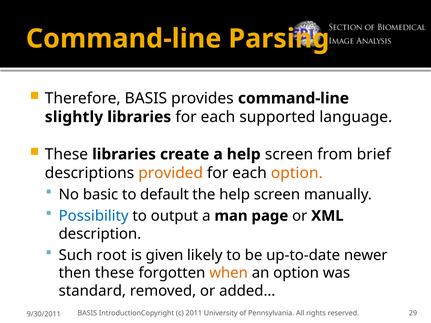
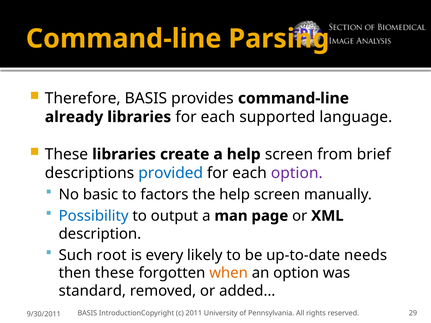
slightly: slightly -> already
provided colour: orange -> blue
option at (297, 173) colour: orange -> purple
default: default -> factors
given: given -> every
newer: newer -> needs
